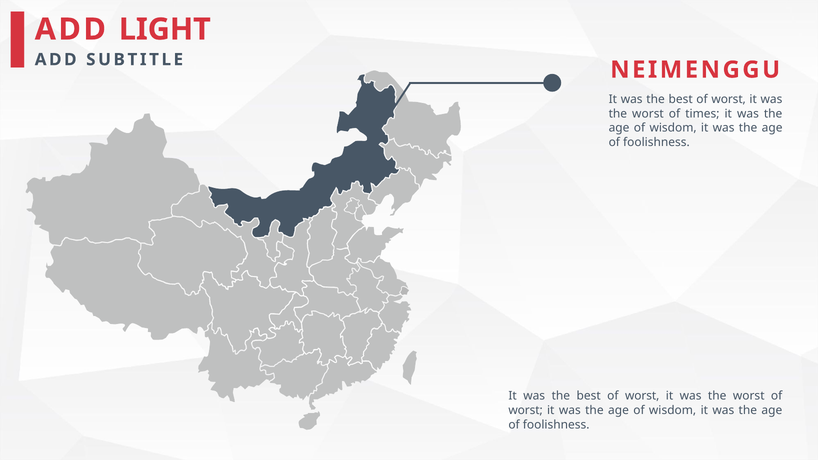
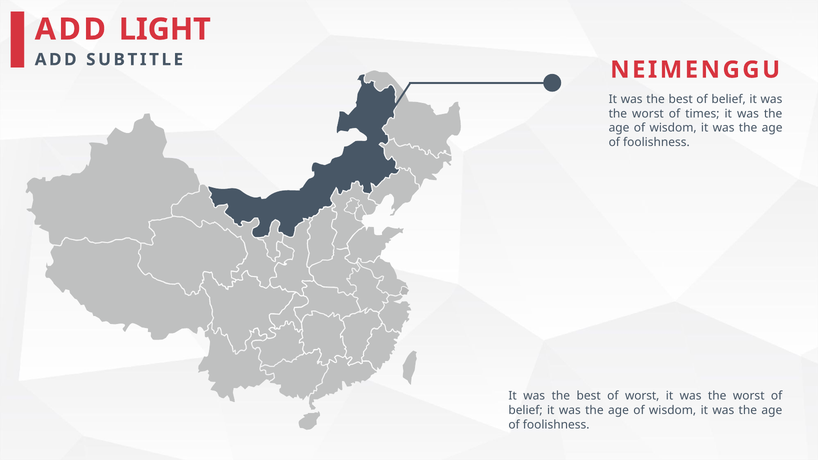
worst at (729, 99): worst -> belief
worst at (526, 410): worst -> belief
